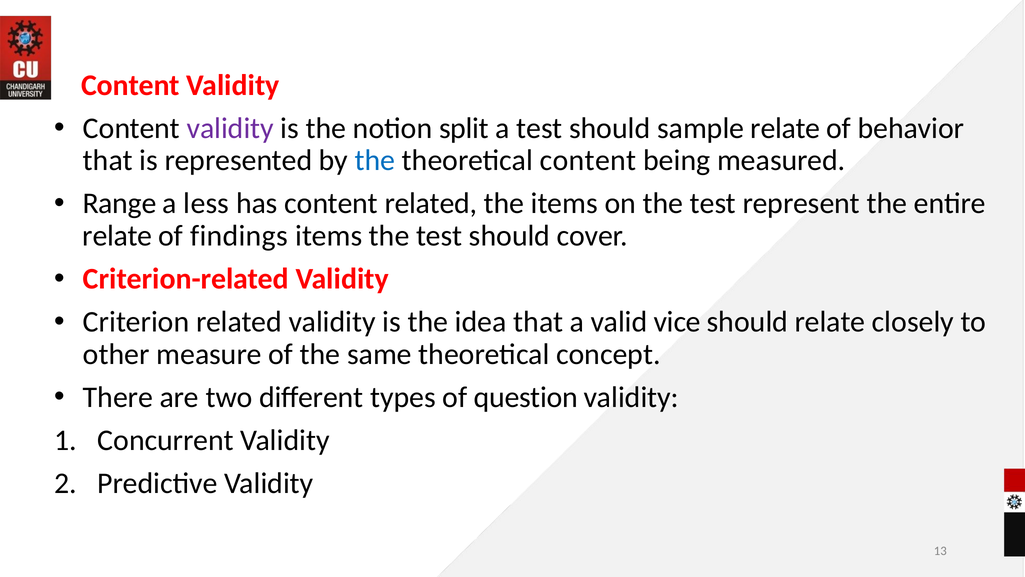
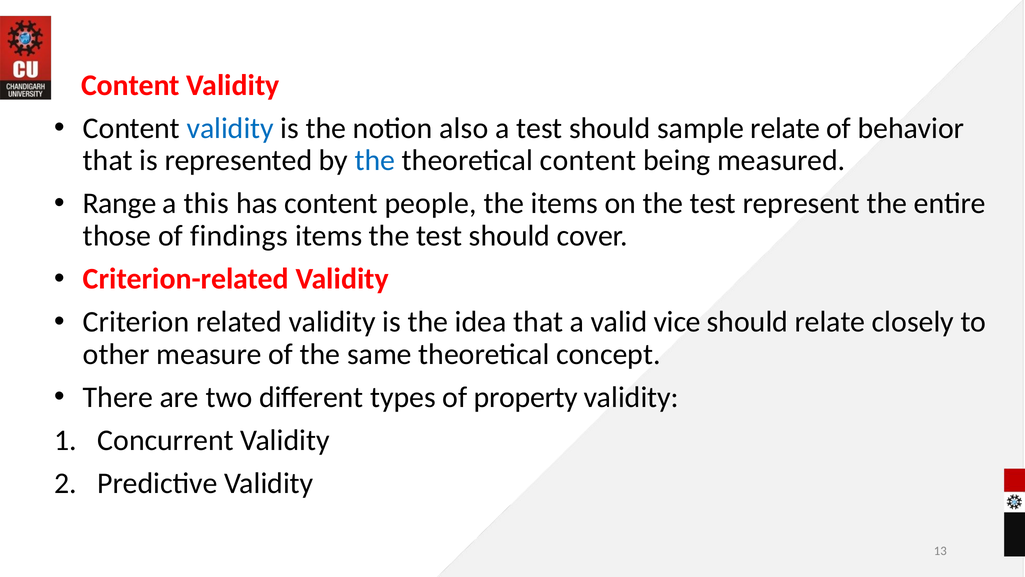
validity at (230, 128) colour: purple -> blue
split: split -> also
less: less -> this
content related: related -> people
relate at (117, 236): relate -> those
question: question -> property
